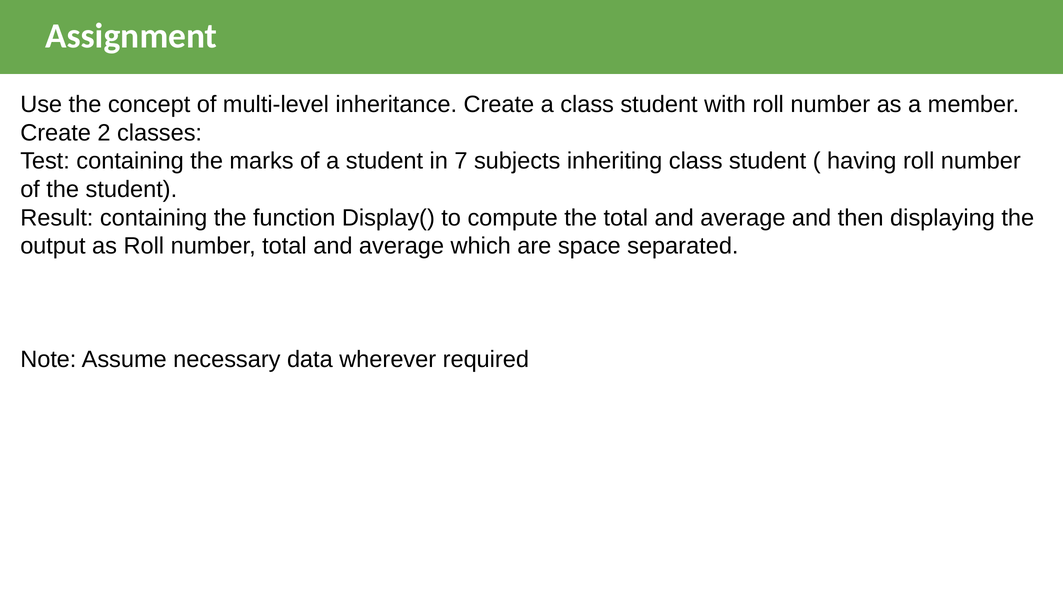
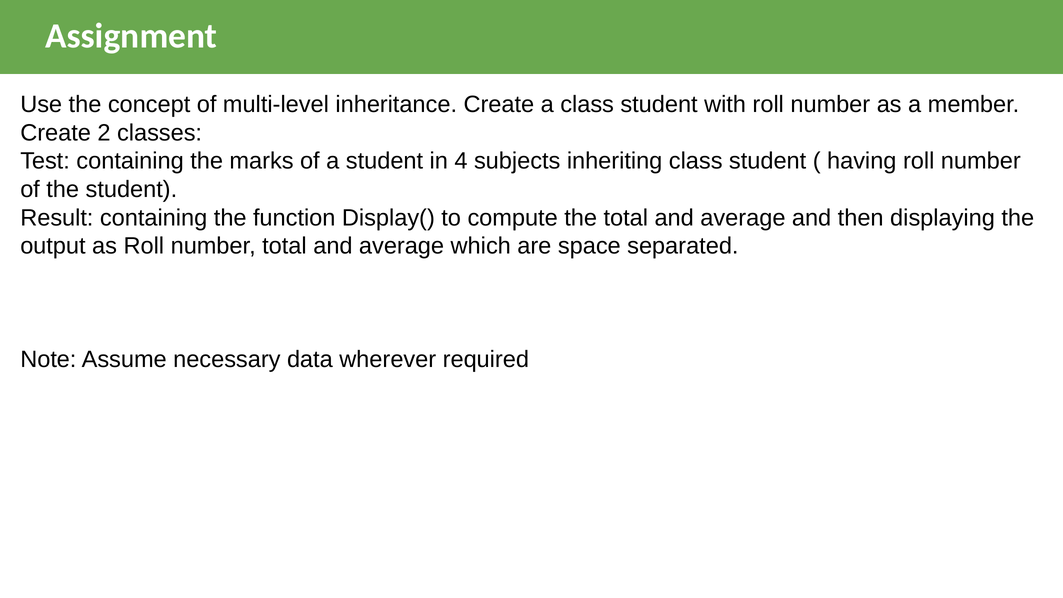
7: 7 -> 4
